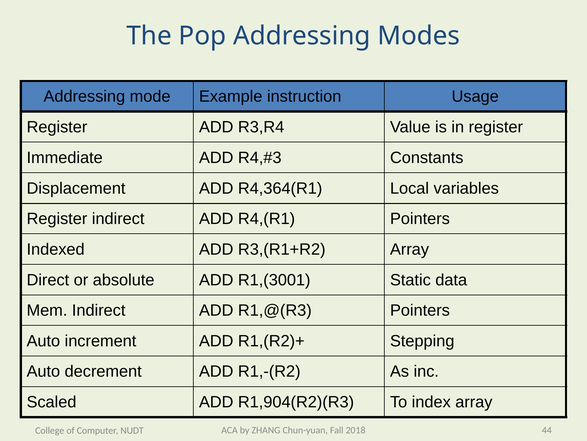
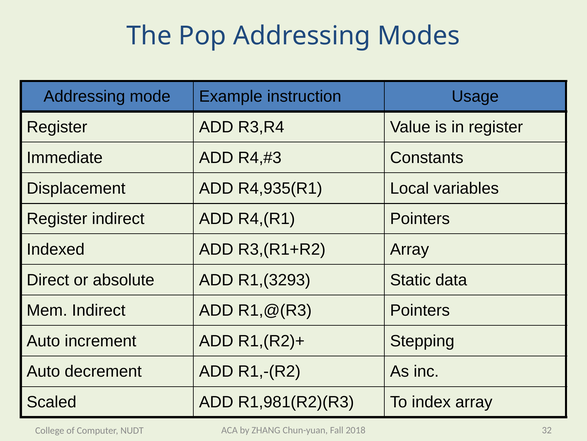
R4,364(R1: R4,364(R1 -> R4,935(R1
R1,(3001: R1,(3001 -> R1,(3293
R1,904(R2)(R3: R1,904(R2)(R3 -> R1,981(R2)(R3
44: 44 -> 32
